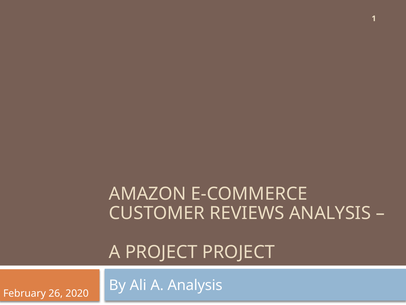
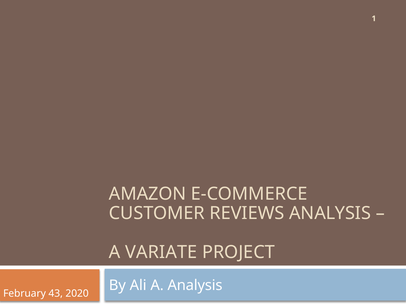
A PROJECT: PROJECT -> VARIATE
26: 26 -> 43
